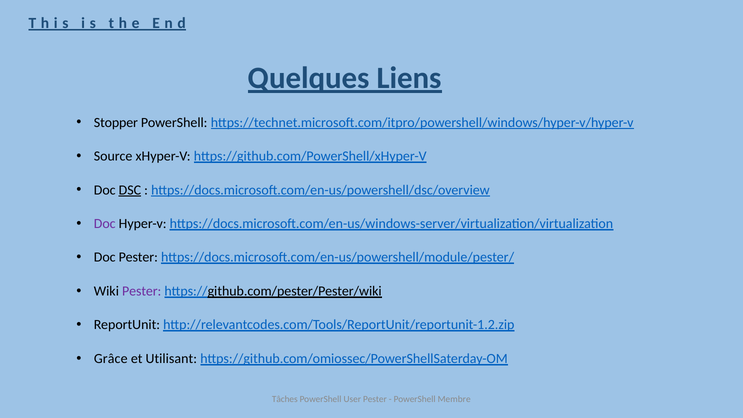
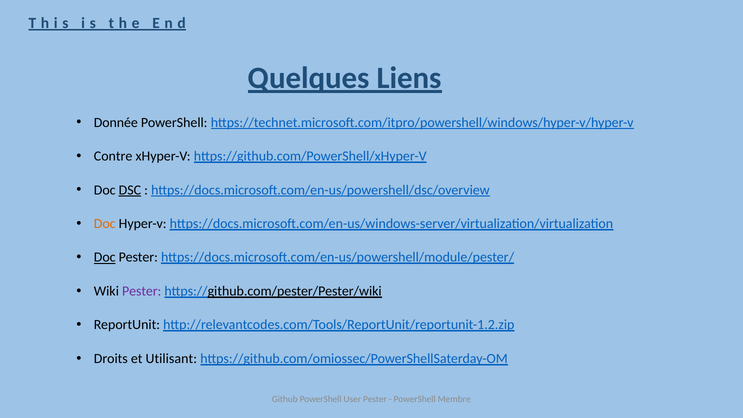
Stopper: Stopper -> Donnée
Source: Source -> Contre
Doc at (105, 224) colour: purple -> orange
Doc at (105, 257) underline: none -> present
Grâce: Grâce -> Droits
Tâches: Tâches -> Github
